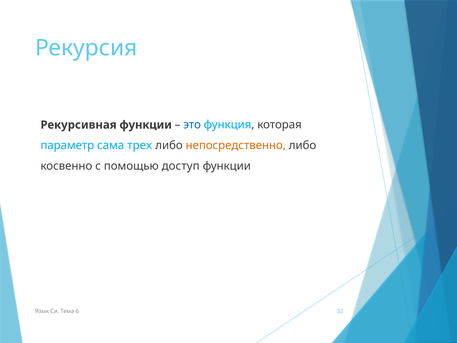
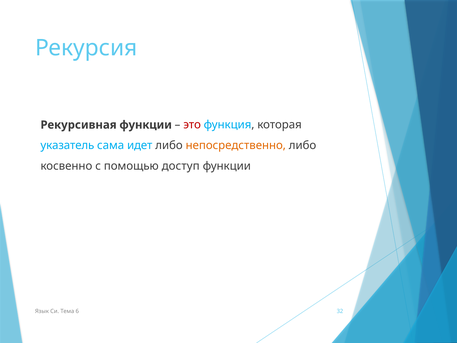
это colour: blue -> red
параметр: параметр -> указатель
трех: трех -> идет
